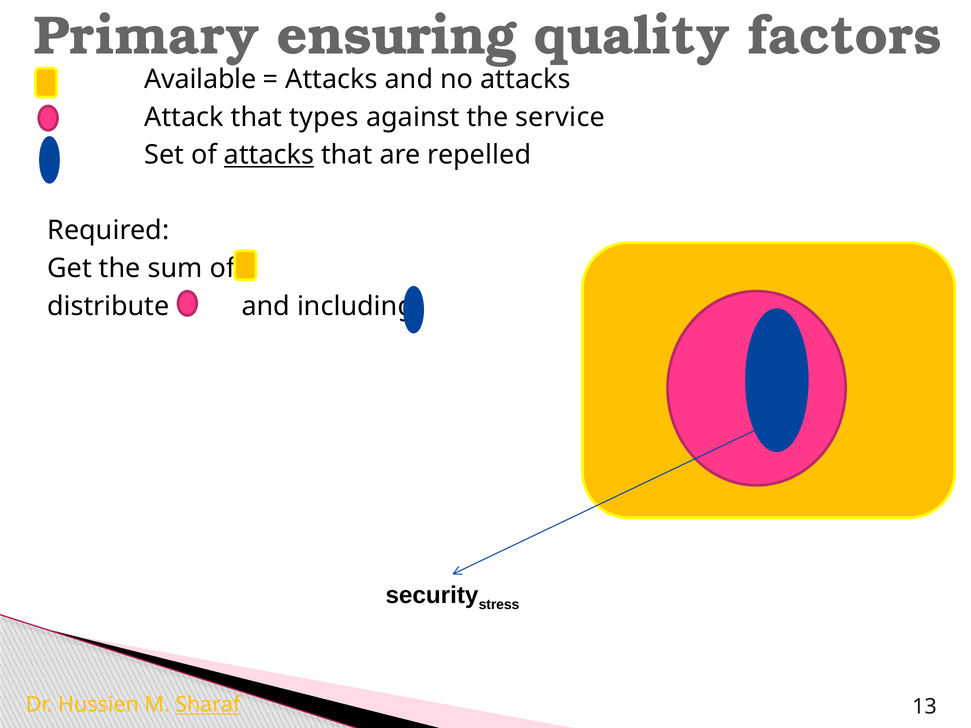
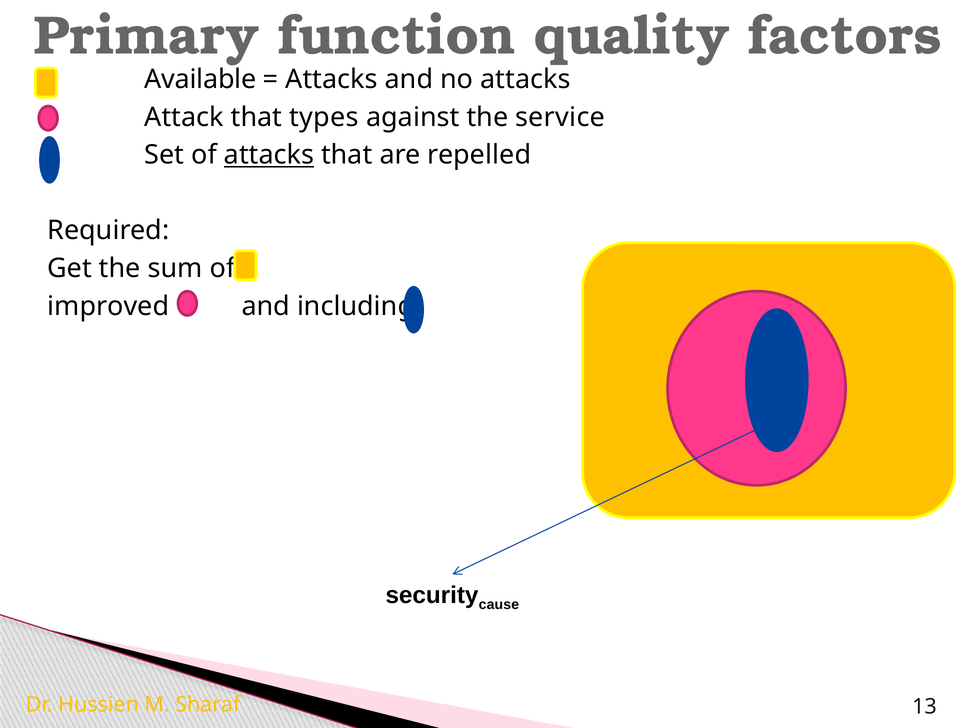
ensuring: ensuring -> function
distribute: distribute -> improved
stress: stress -> cause
Sharaf underline: present -> none
